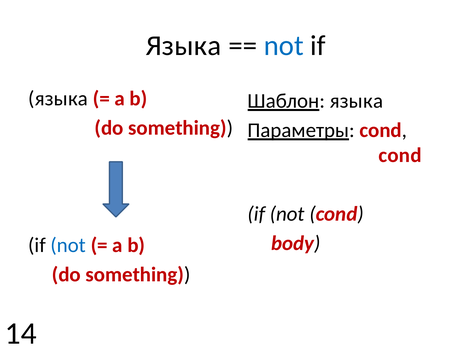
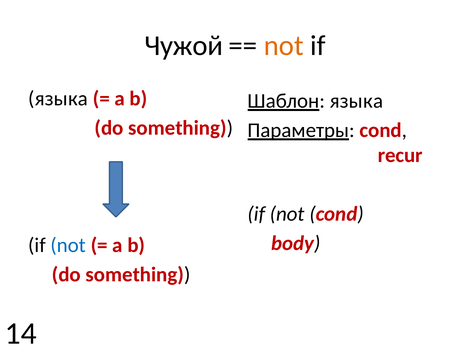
Языка at (183, 46): Языка -> Чужой
not at (284, 46) colour: blue -> orange
cond at (400, 155): cond -> recur
